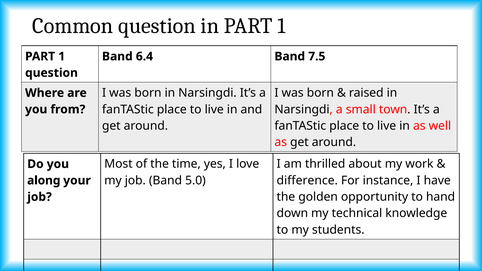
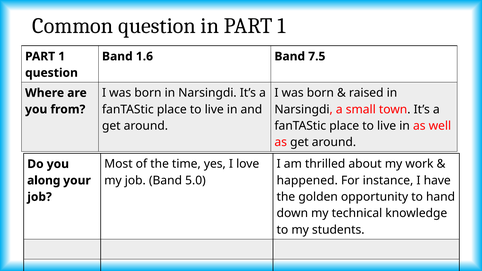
6.4: 6.4 -> 1.6
difference: difference -> happened
